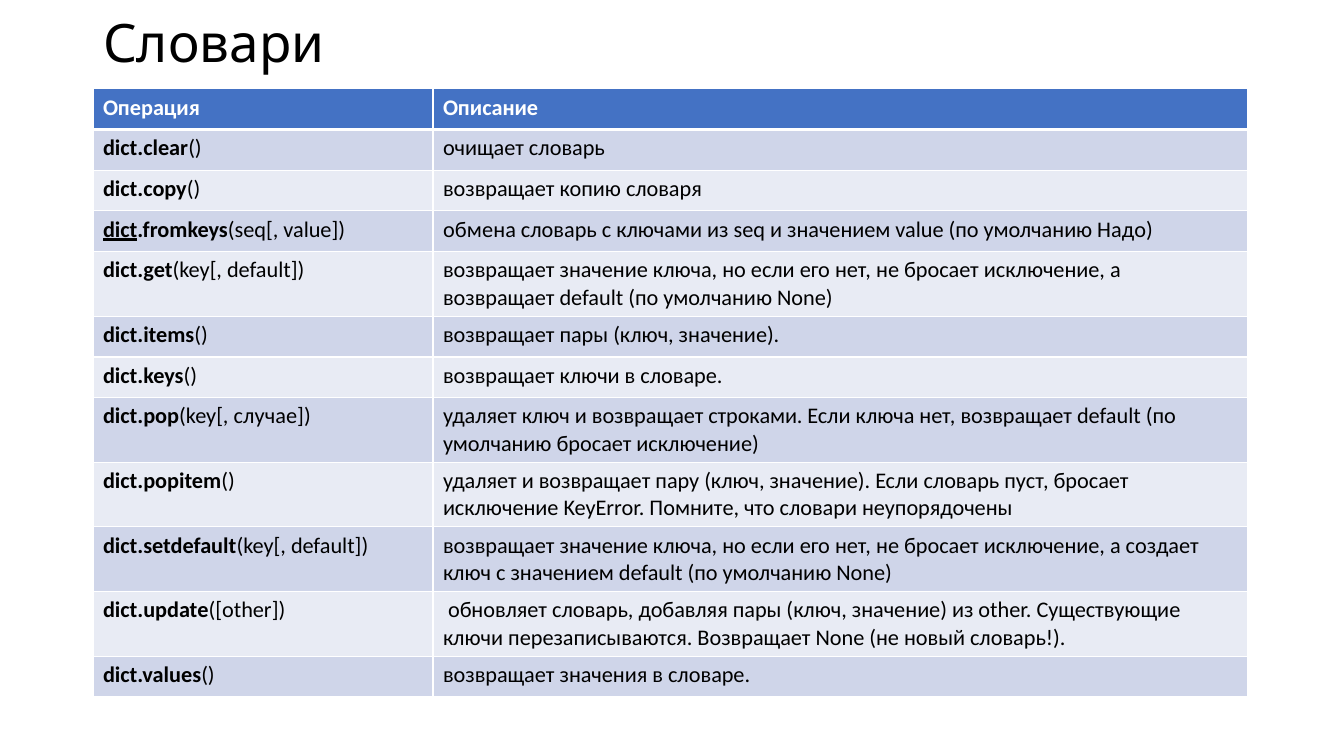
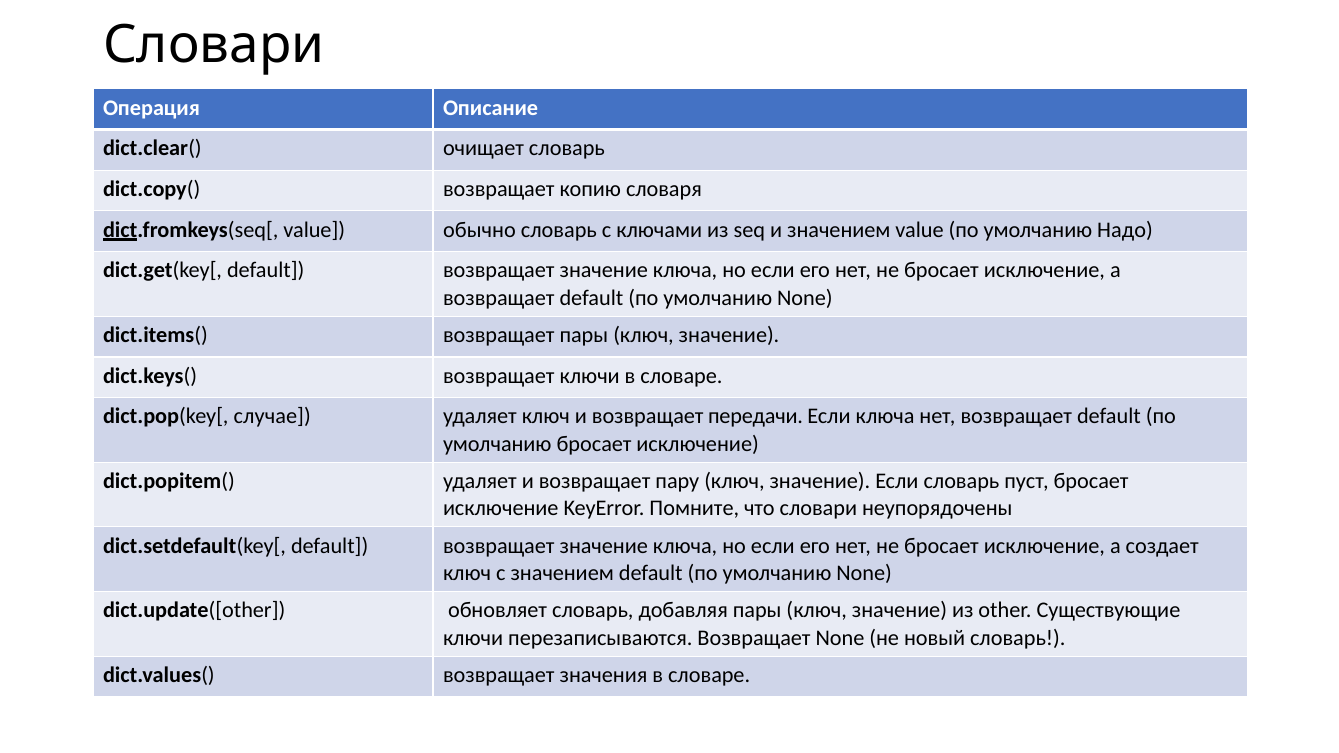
обмена: обмена -> обычно
строками: строками -> передачи
